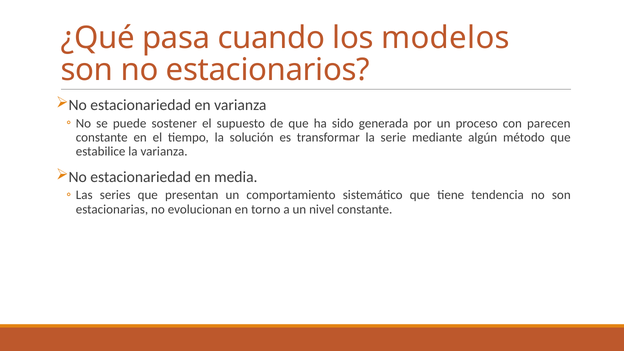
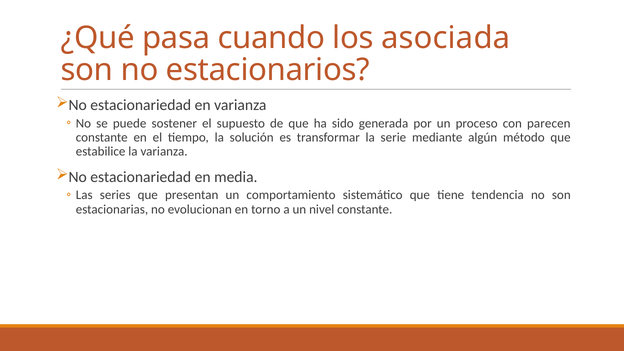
modelos: modelos -> asociada
